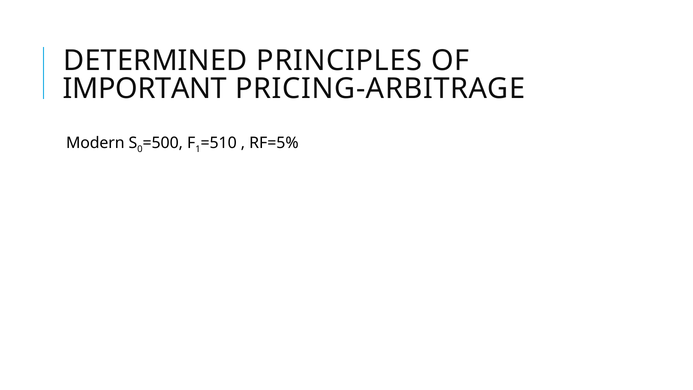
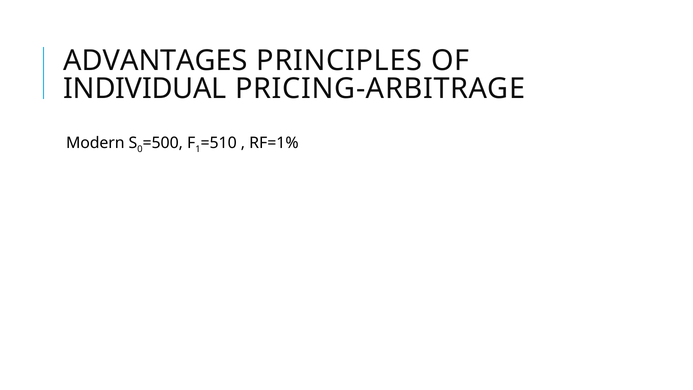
DETERMINED: DETERMINED -> ADVANTAGES
IMPORTANT: IMPORTANT -> INDIVIDUAL
RF=5%: RF=5% -> RF=1%
